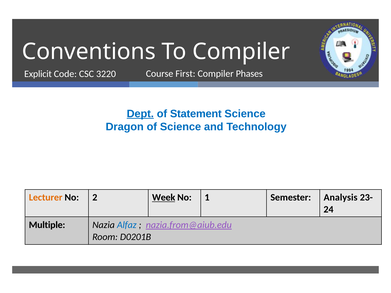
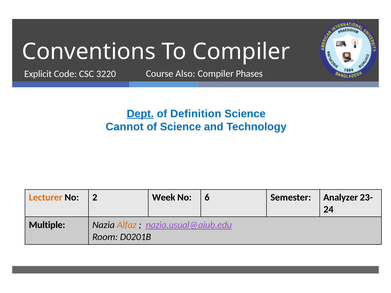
First: First -> Also
Statement: Statement -> Definition
Dragon: Dragon -> Cannot
Week underline: present -> none
1: 1 -> 6
Analysis: Analysis -> Analyzer
Alfaz colour: blue -> orange
nazia.from@aiub.edu: nazia.from@aiub.edu -> nazia.usual@aiub.edu
